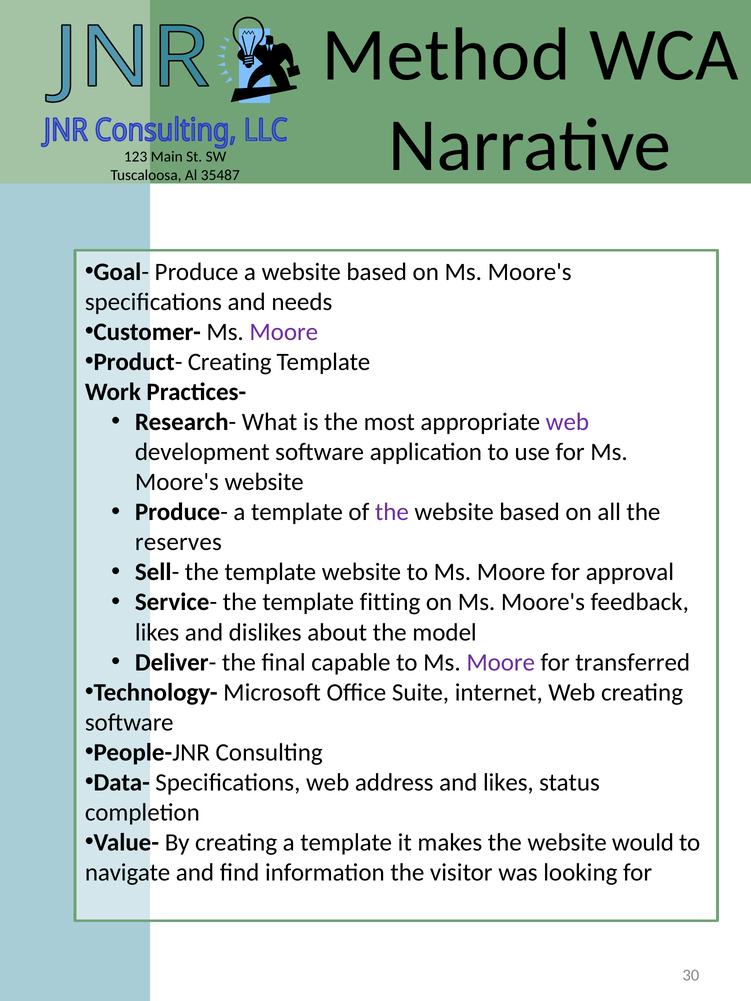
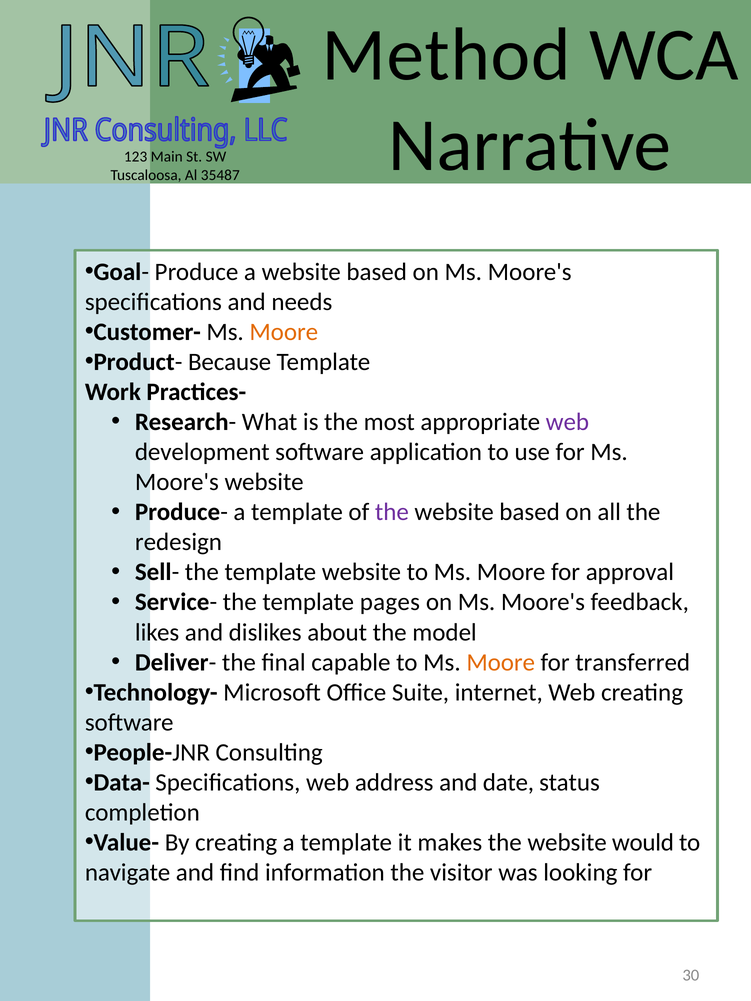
Moore at (284, 332) colour: purple -> orange
Product- Creating: Creating -> Because
reserves: reserves -> redesign
fitting: fitting -> pages
Moore at (501, 663) colour: purple -> orange
and likes: likes -> date
